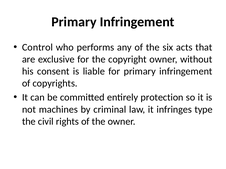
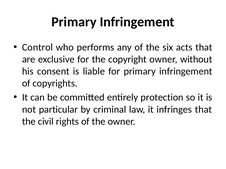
machines: machines -> particular
infringes type: type -> that
